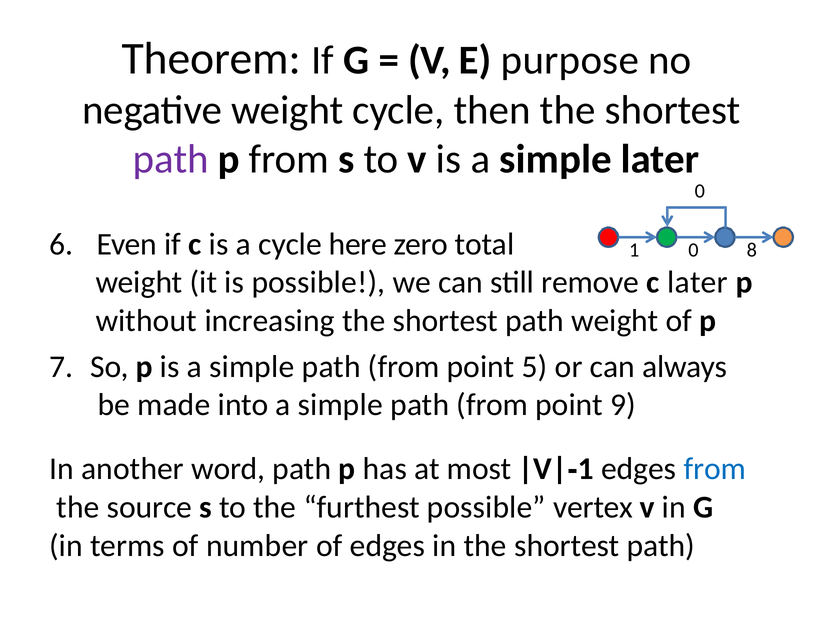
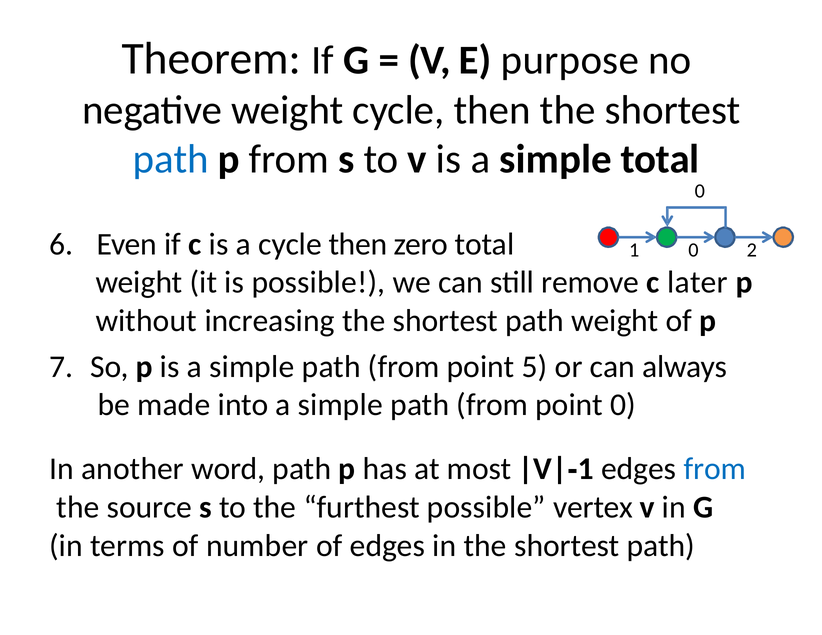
path at (171, 159) colour: purple -> blue
simple later: later -> total
a cycle here: here -> then
8: 8 -> 2
point 9: 9 -> 0
